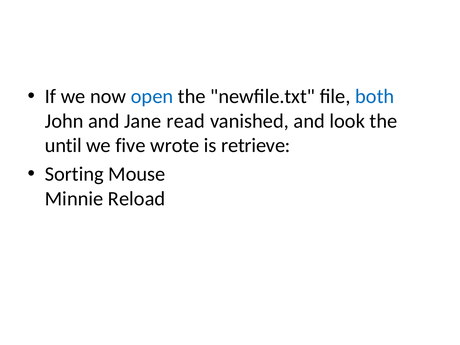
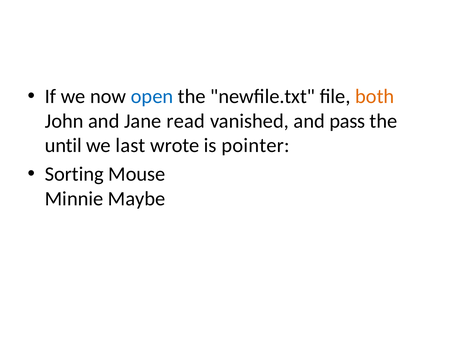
both colour: blue -> orange
look: look -> pass
five: five -> last
retrieve: retrieve -> pointer
Reload: Reload -> Maybe
